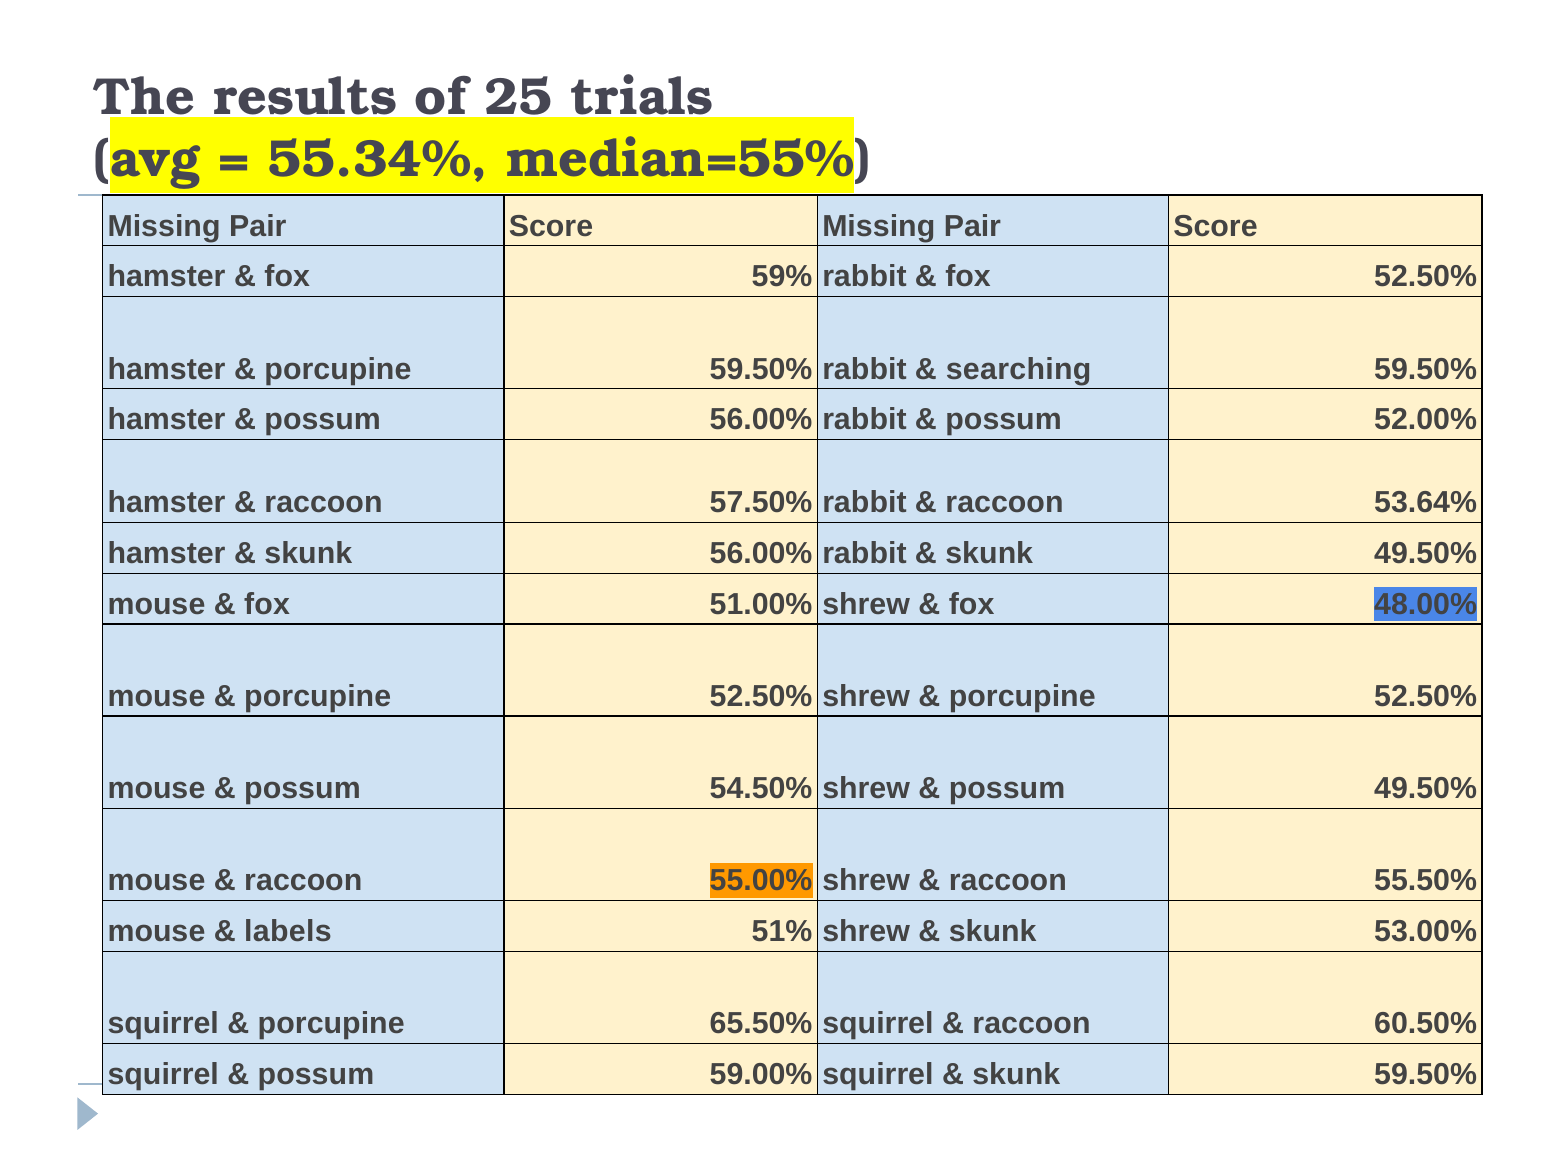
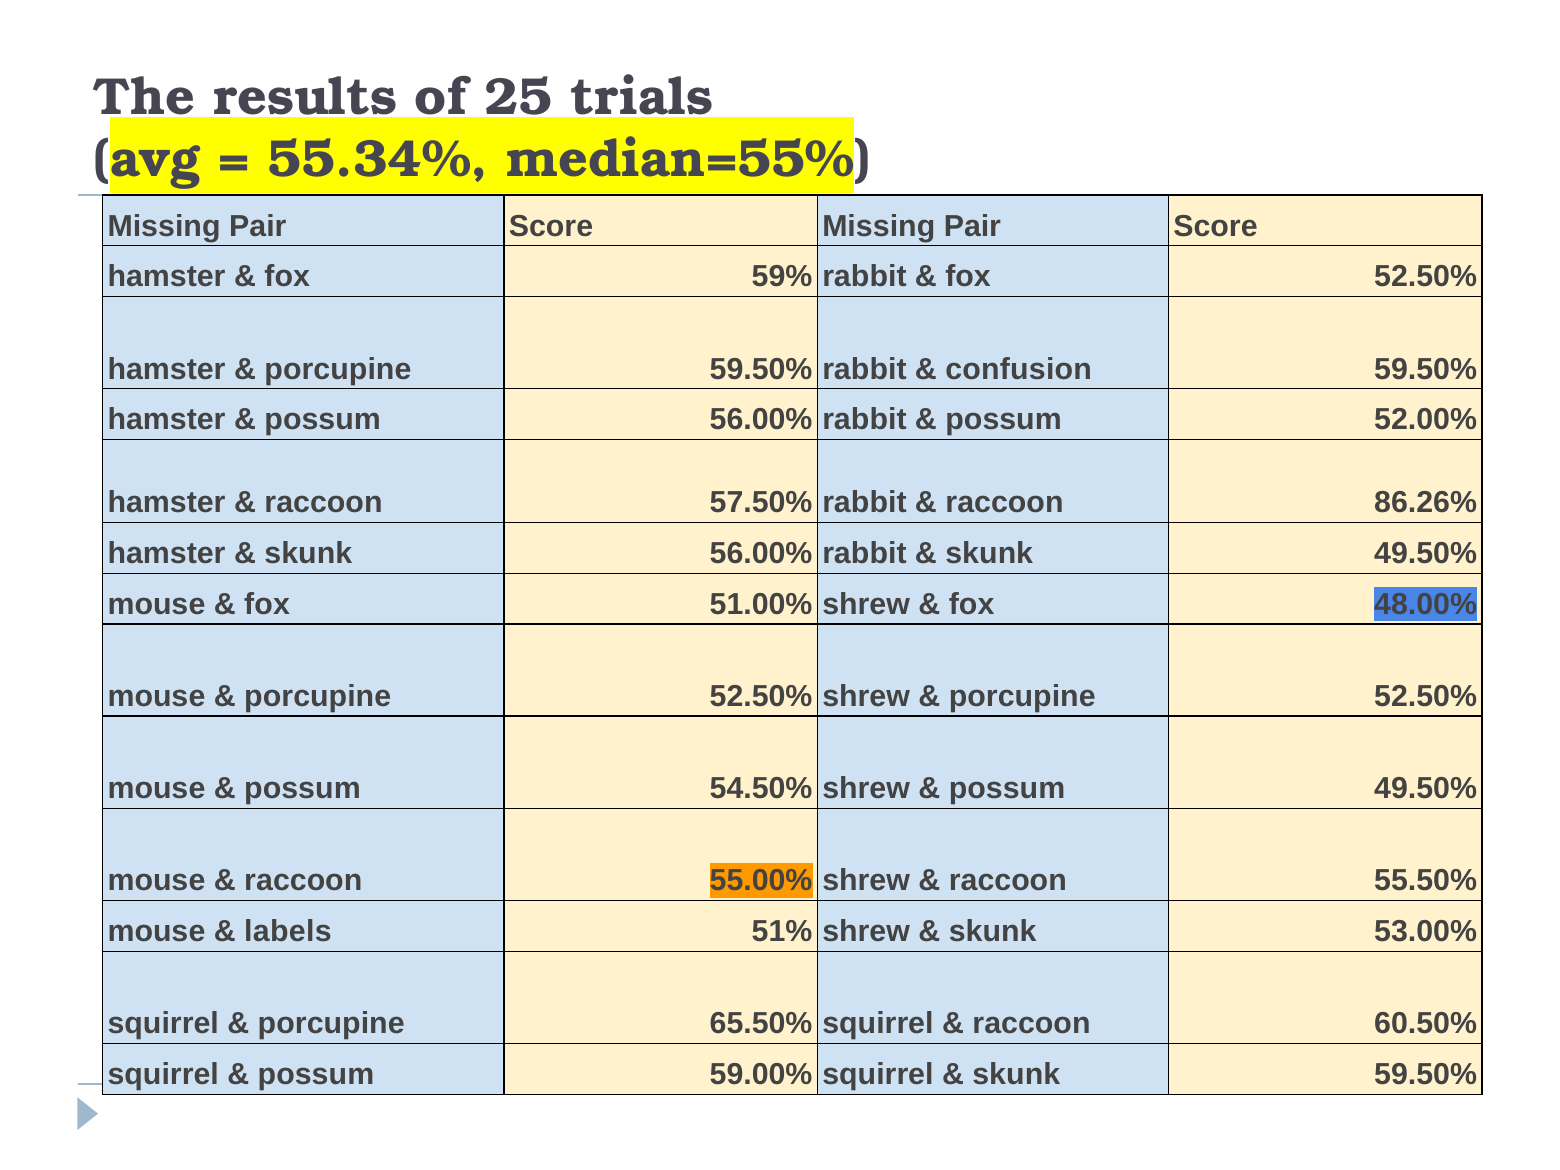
searching: searching -> confusion
53.64%: 53.64% -> 86.26%
